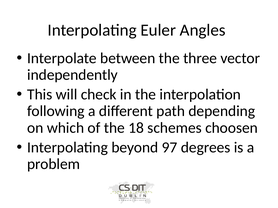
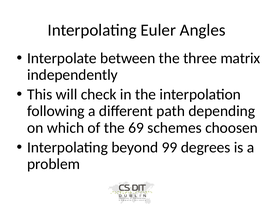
vector: vector -> matrix
18: 18 -> 69
97: 97 -> 99
